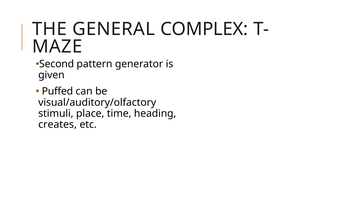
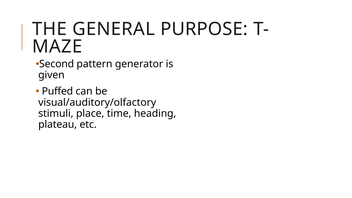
COMPLEX: COMPLEX -> PURPOSE
creates: creates -> plateau
